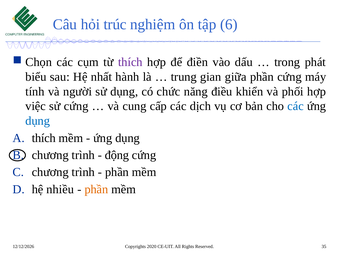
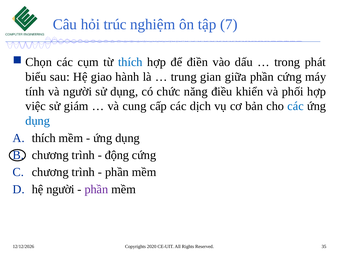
6: 6 -> 7
thích at (130, 62) colour: purple -> blue
nhất: nhất -> giao
sử cứng: cứng -> giám
hệ nhiều: nhiều -> người
phần at (96, 189) colour: orange -> purple
